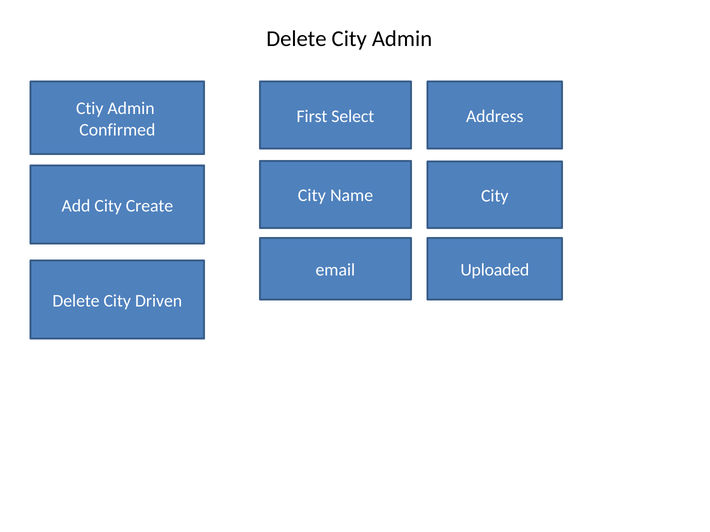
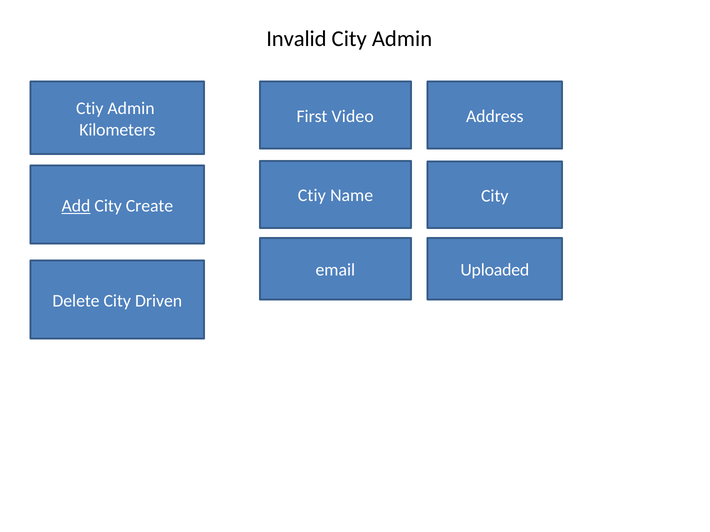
Delete at (296, 39): Delete -> Invalid
Select: Select -> Video
Confirmed: Confirmed -> Kilometers
City at (312, 196): City -> Ctiy
Add underline: none -> present
